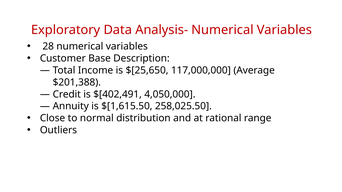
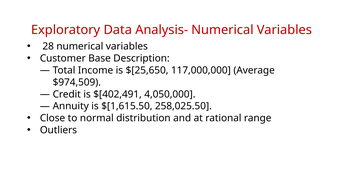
$201,388: $201,388 -> $974,509
